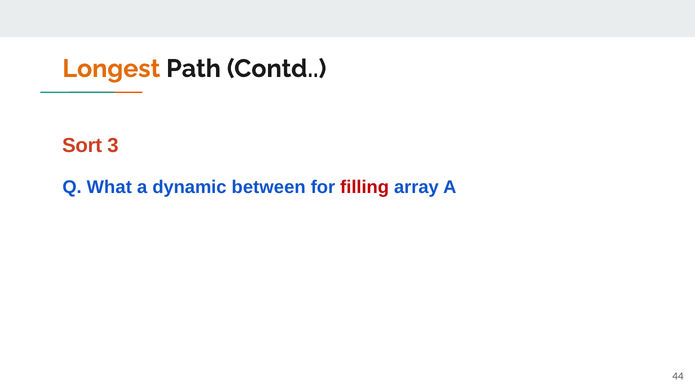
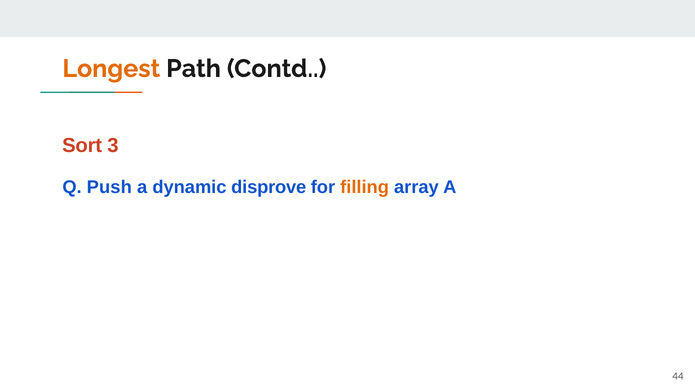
What: What -> Push
between: between -> disprove
filling colour: red -> orange
